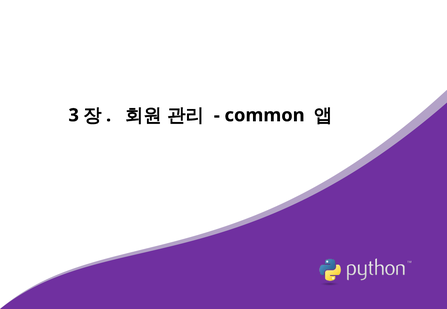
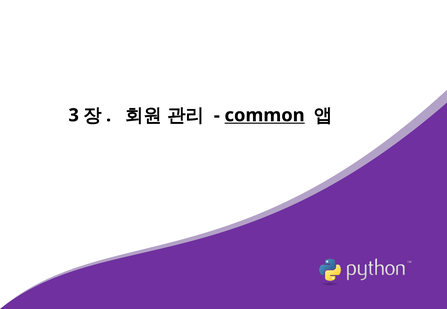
common underline: none -> present
